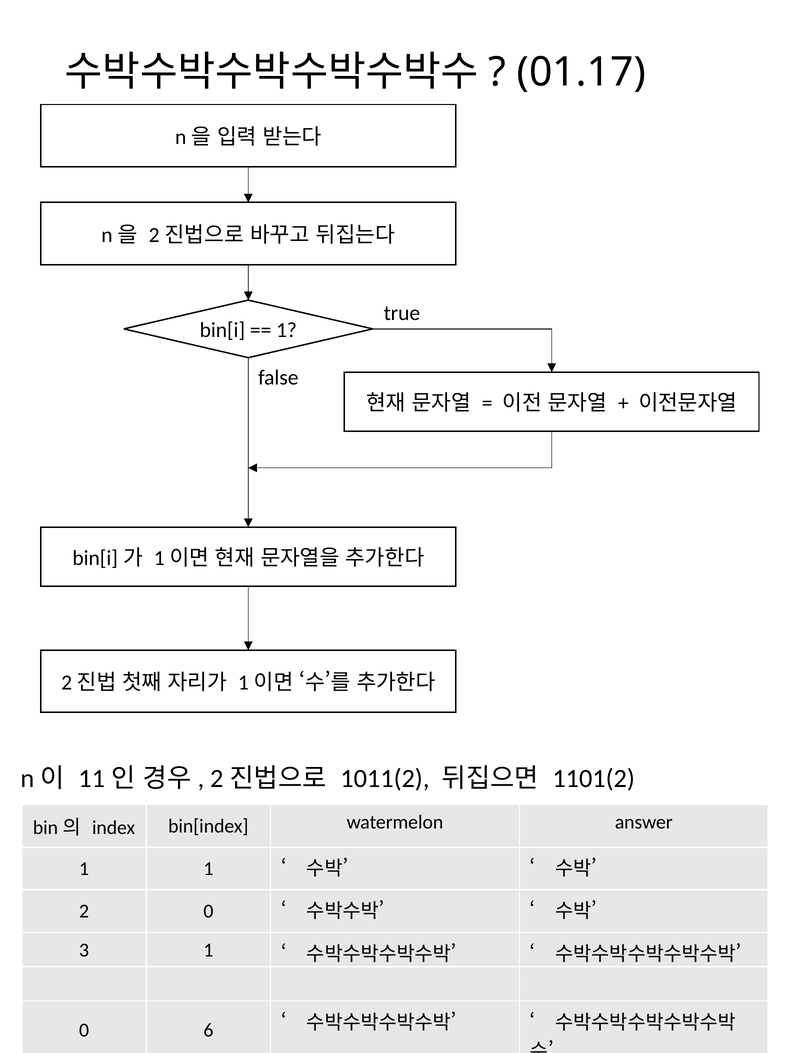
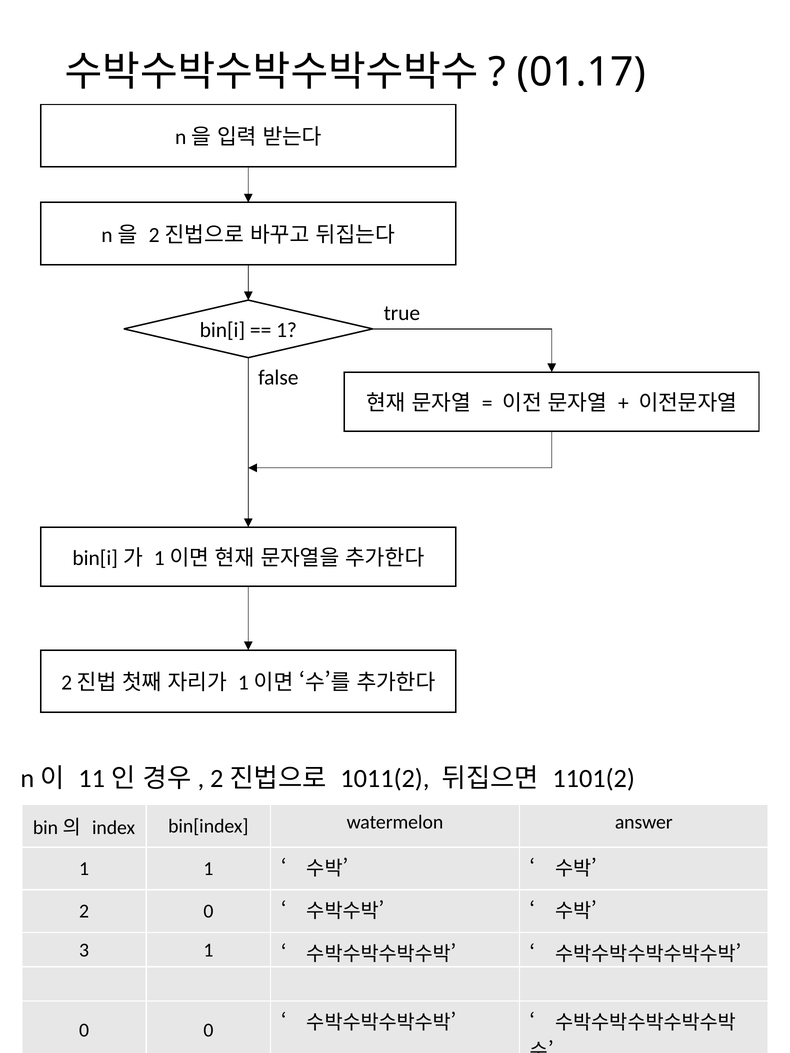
0 6: 6 -> 0
